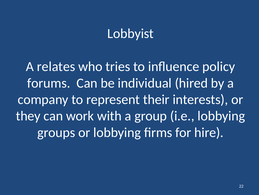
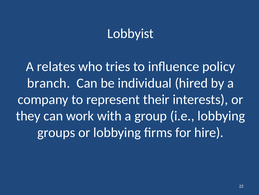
forums: forums -> branch
